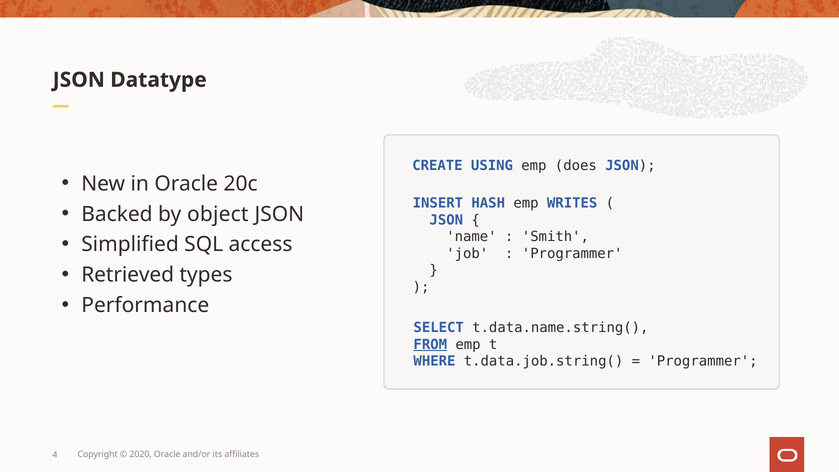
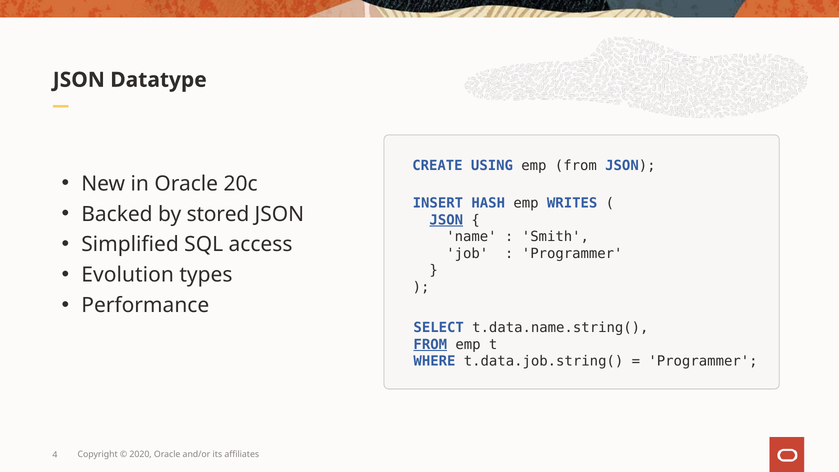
emp does: does -> from
object: object -> stored
JSON at (446, 220) underline: none -> present
Retrieved: Retrieved -> Evolution
